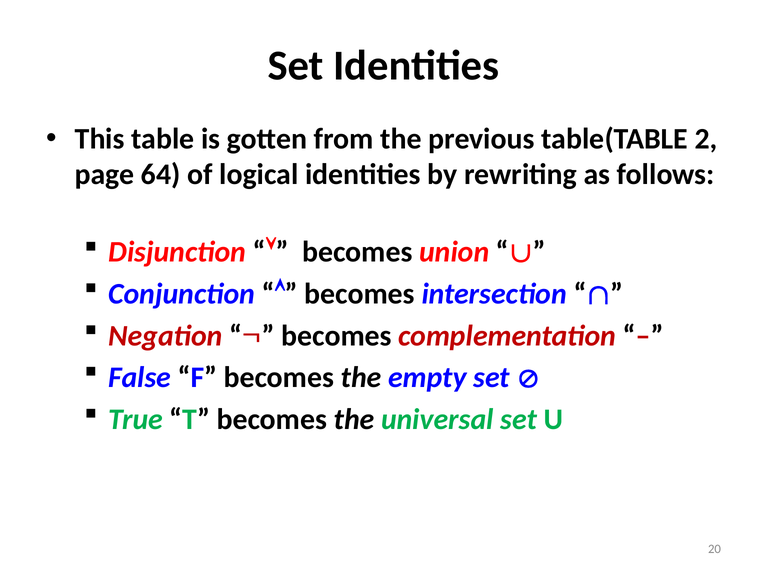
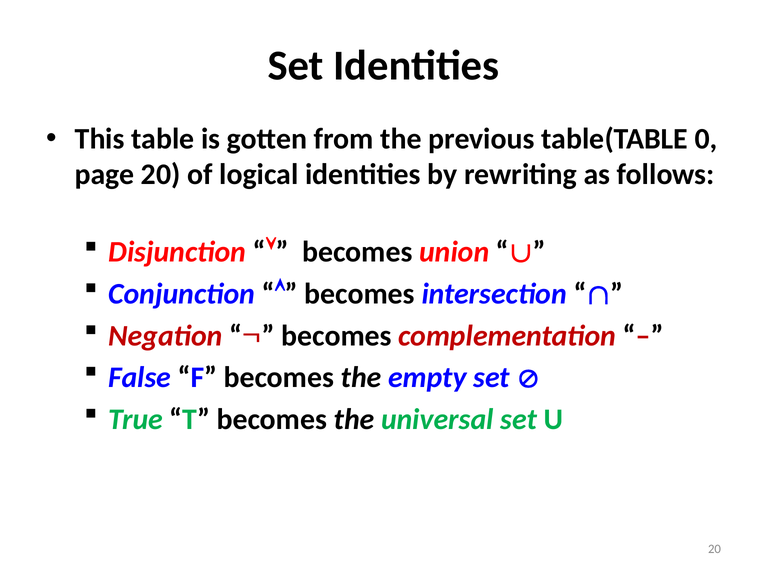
2: 2 -> 0
page 64: 64 -> 20
